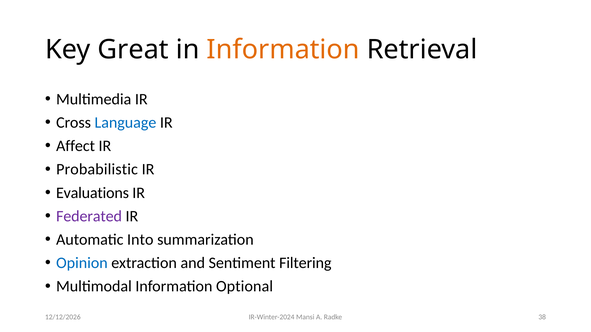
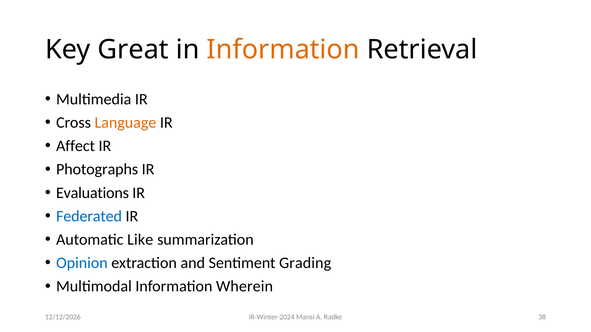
Language colour: blue -> orange
Probabilistic: Probabilistic -> Photographs
Federated colour: purple -> blue
Into: Into -> Like
Filtering: Filtering -> Grading
Optional: Optional -> Wherein
